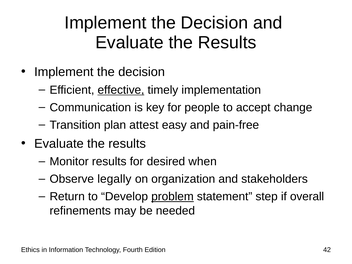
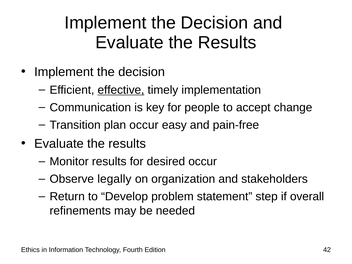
plan attest: attest -> occur
desired when: when -> occur
problem underline: present -> none
